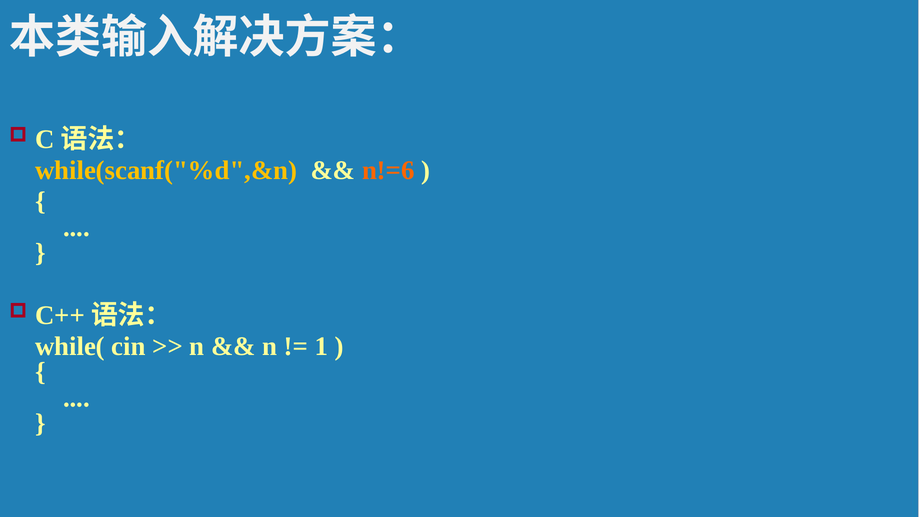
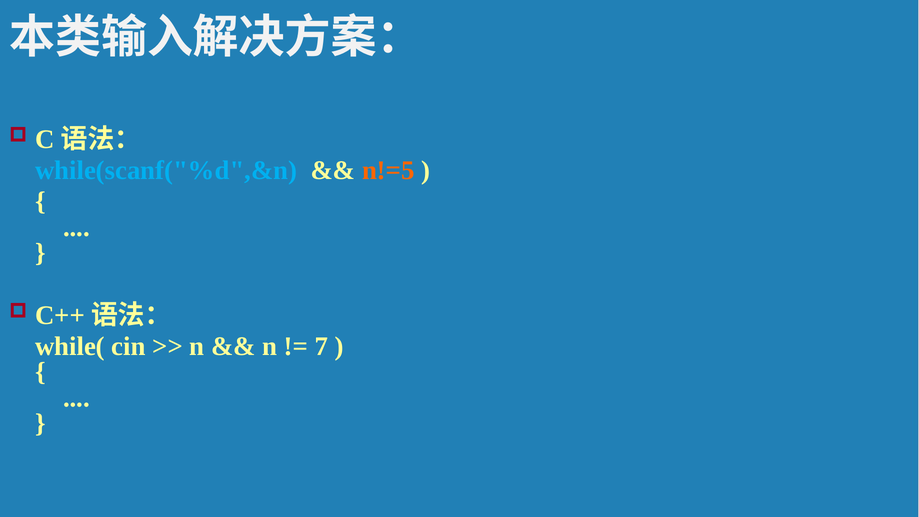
while(scanf("%d",&n colour: yellow -> light blue
n!=6: n!=6 -> n!=5
1: 1 -> 7
